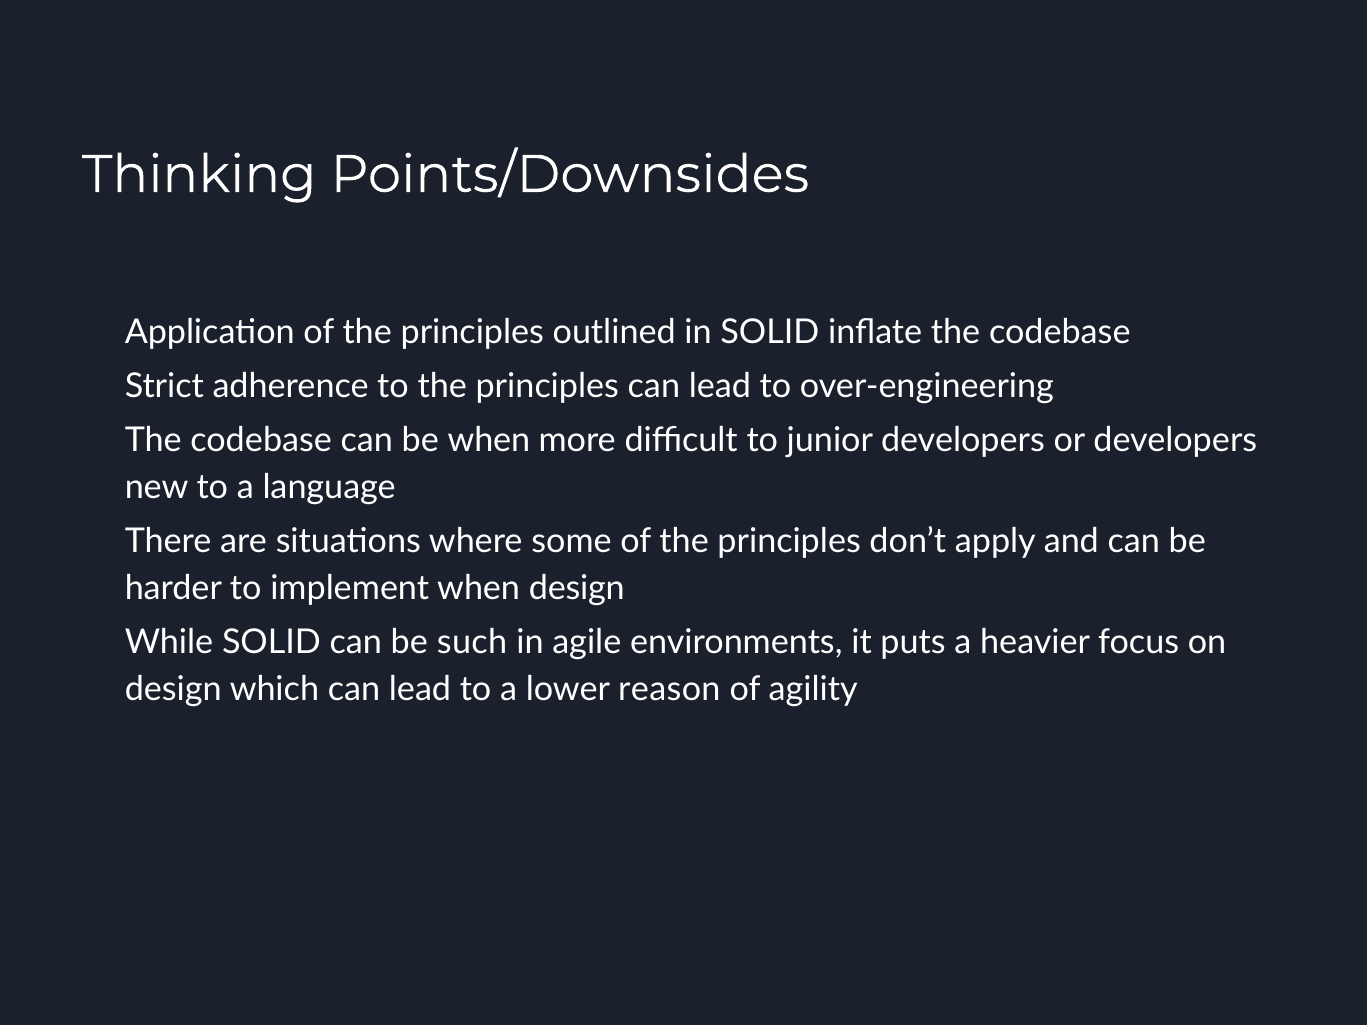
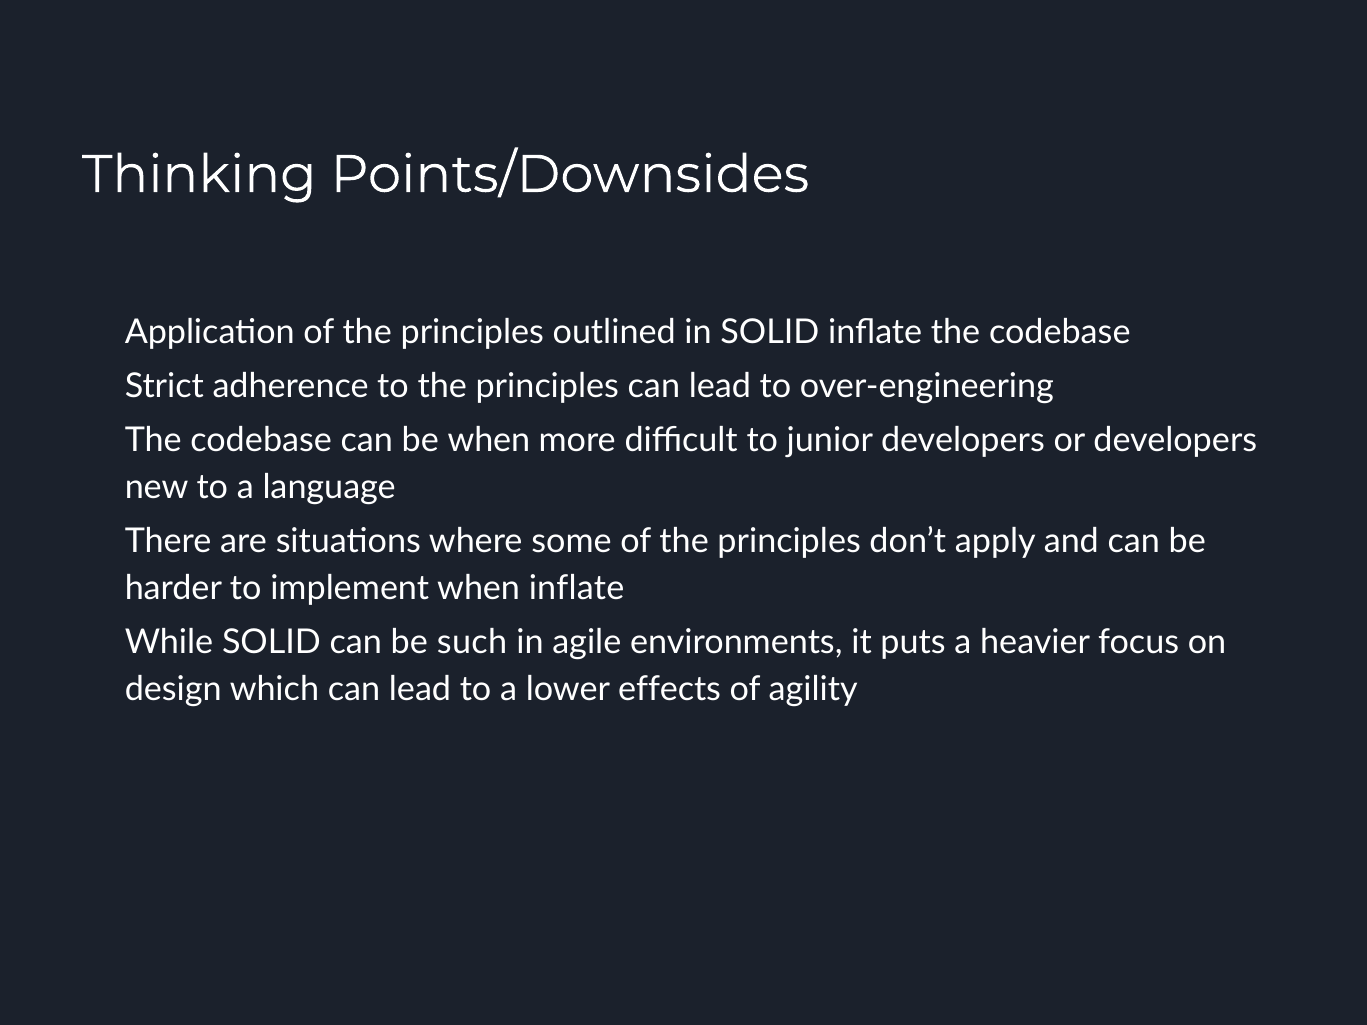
when design: design -> inflate
reason: reason -> effects
